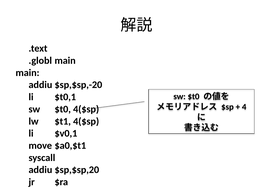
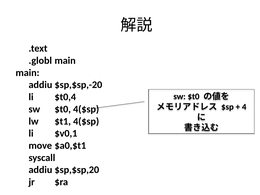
$t0,1: $t0,1 -> $t0,4
